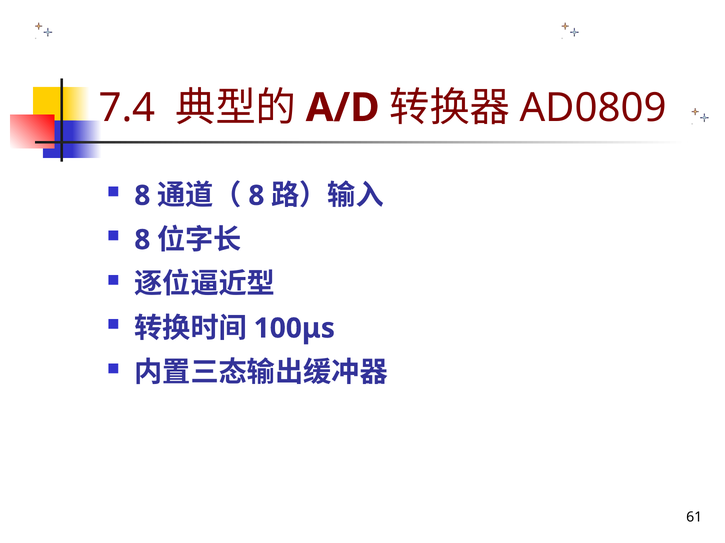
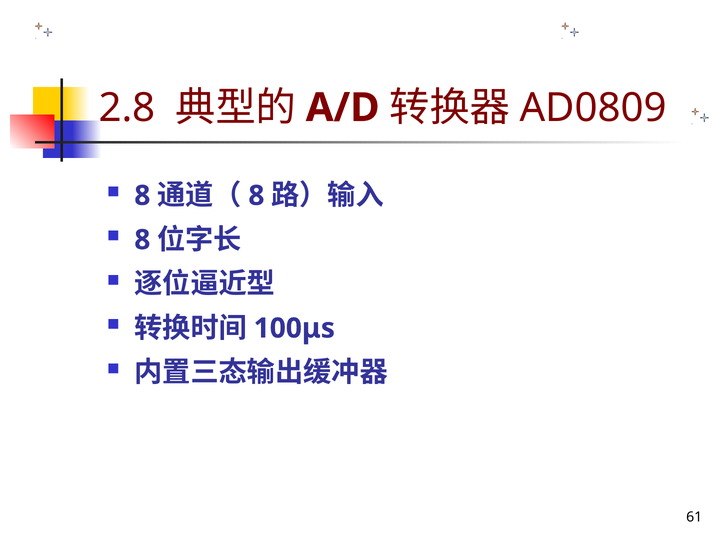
7.4: 7.4 -> 2.8
